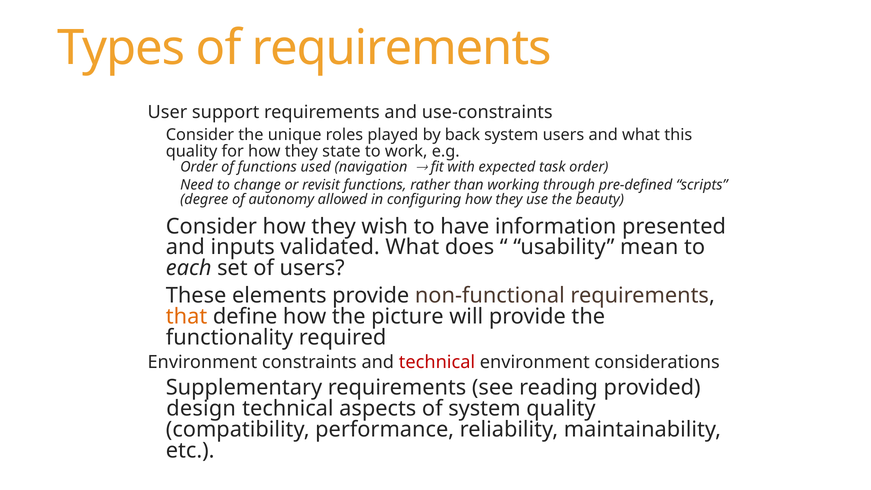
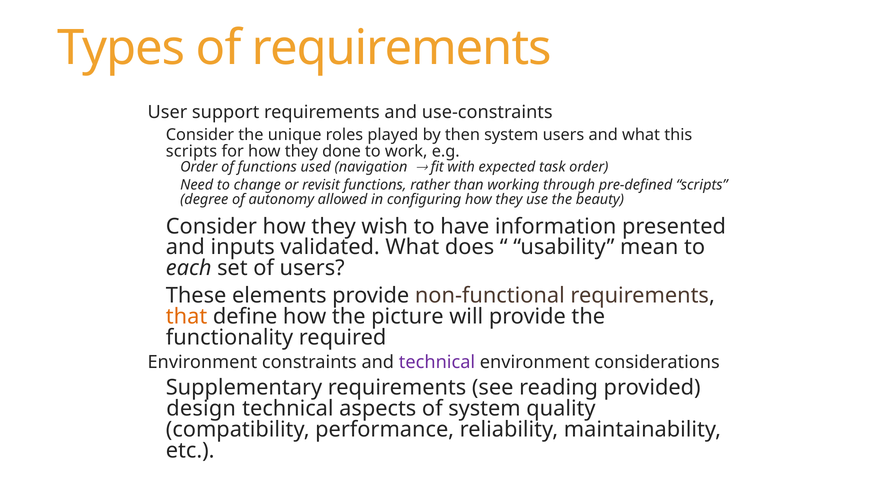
back: back -> then
quality at (192, 151): quality -> scripts
state: state -> done
technical at (437, 362) colour: red -> purple
